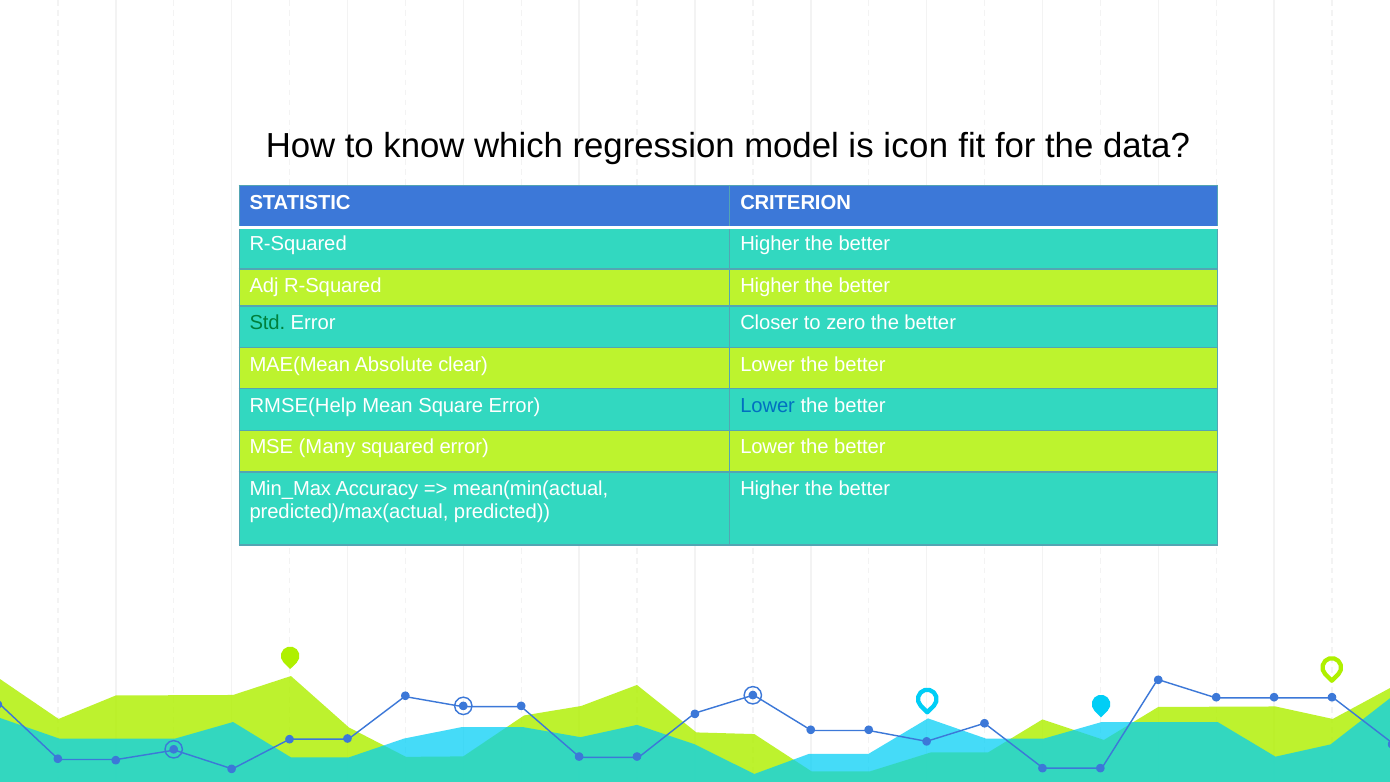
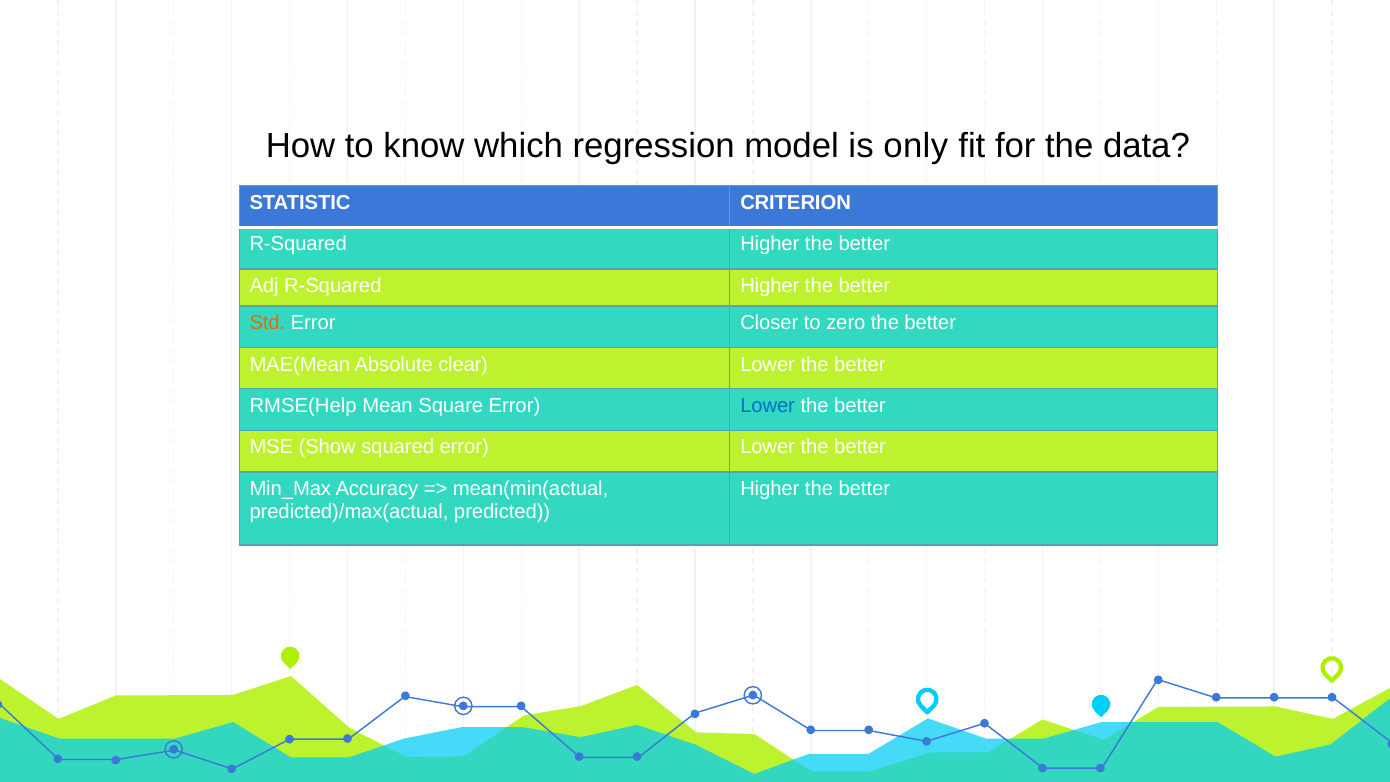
icon: icon -> only
Std colour: green -> orange
Many: Many -> Show
